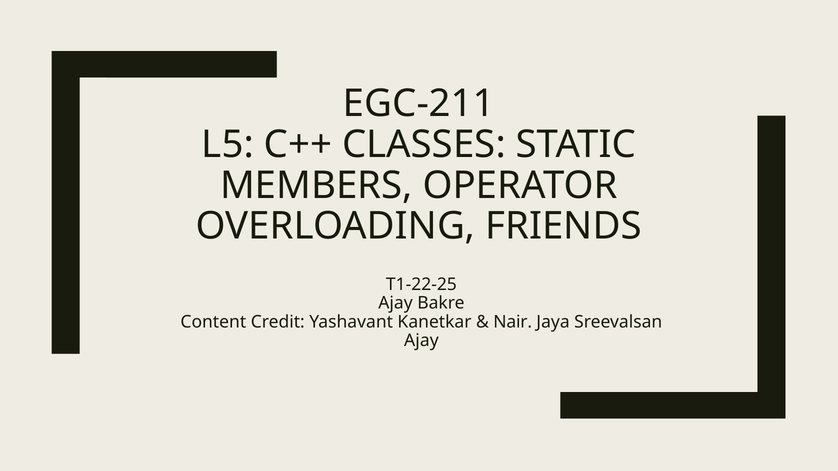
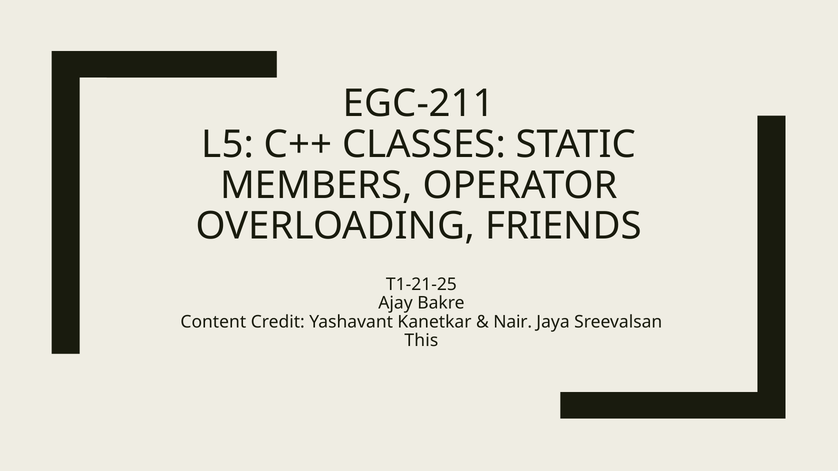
T1-22-25: T1-22-25 -> T1-21-25
Ajay at (421, 341): Ajay -> This
